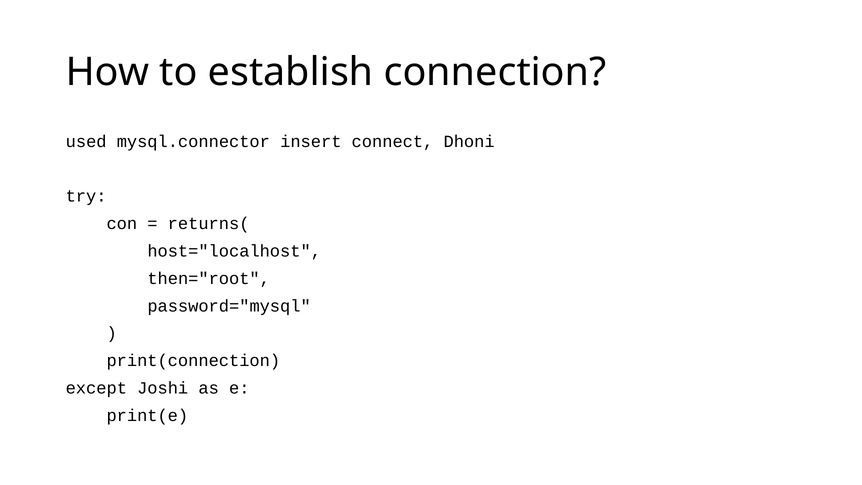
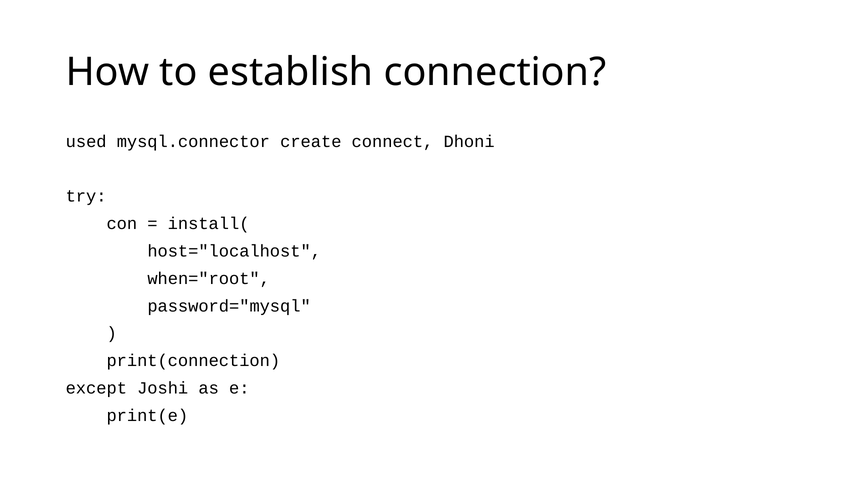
insert: insert -> create
returns(: returns( -> install(
then="root: then="root -> when="root
